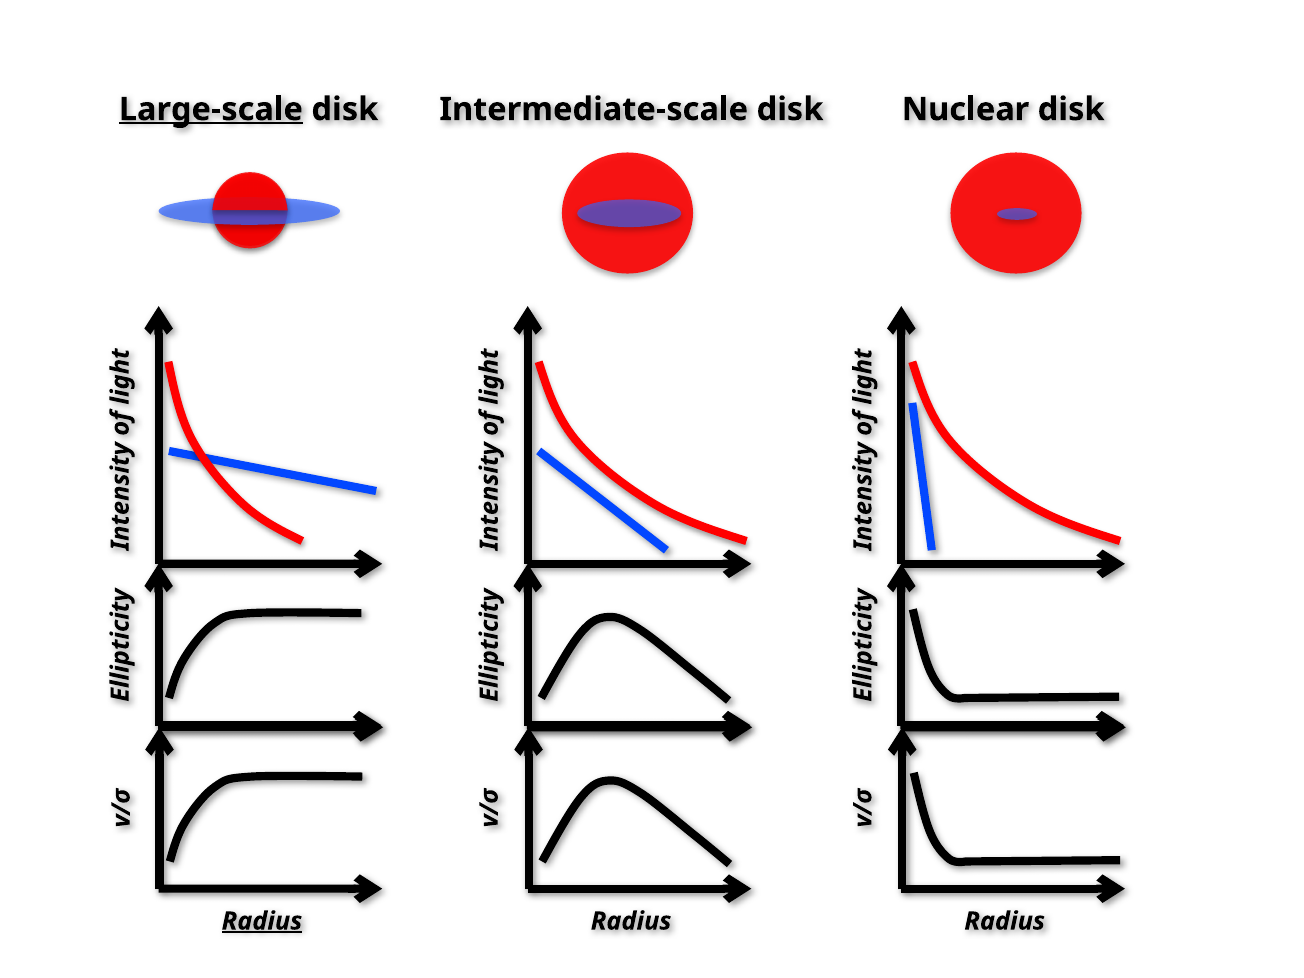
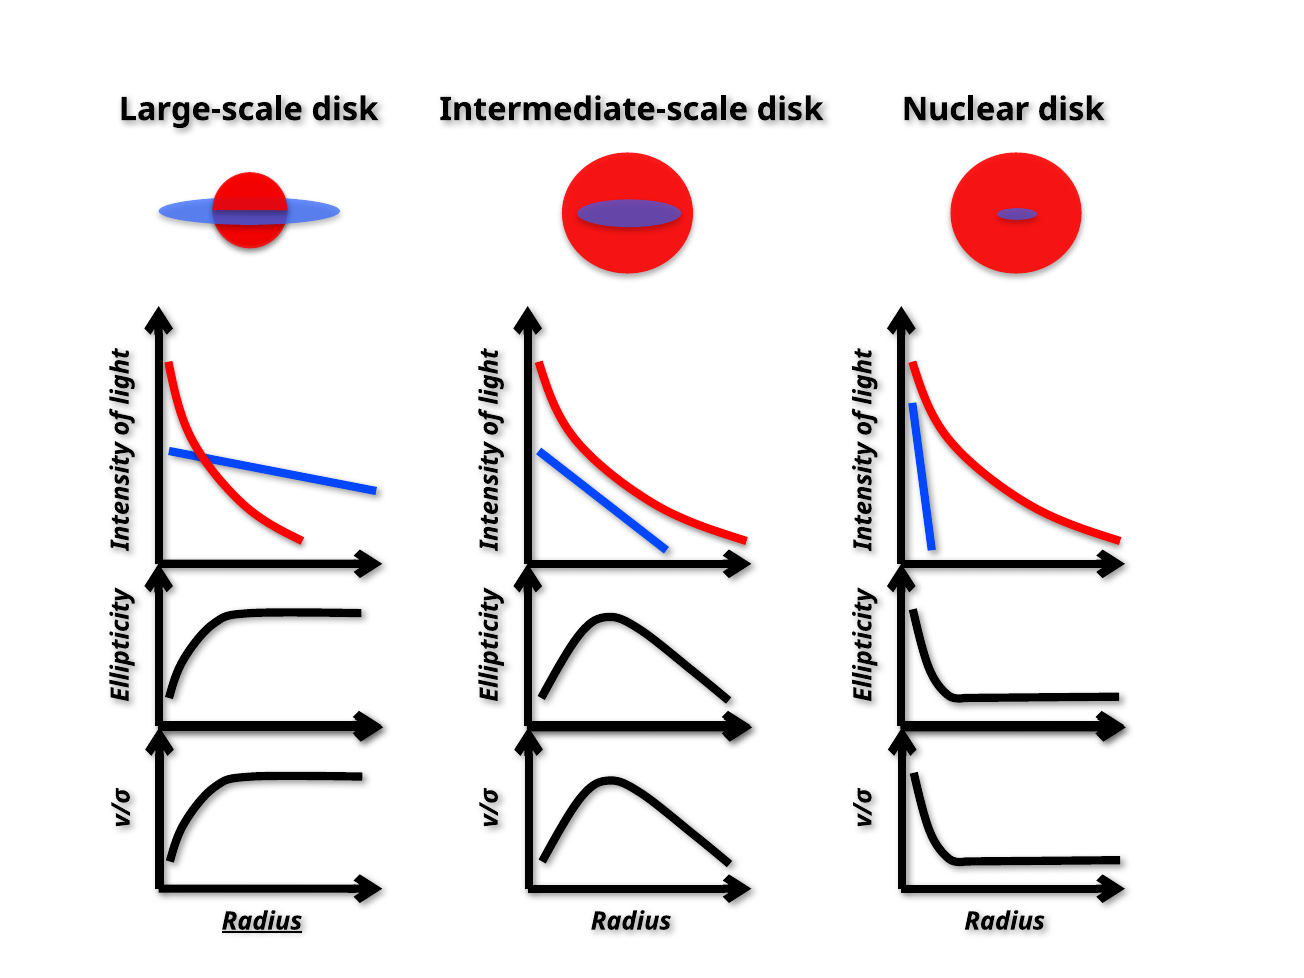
Large-scale underline: present -> none
